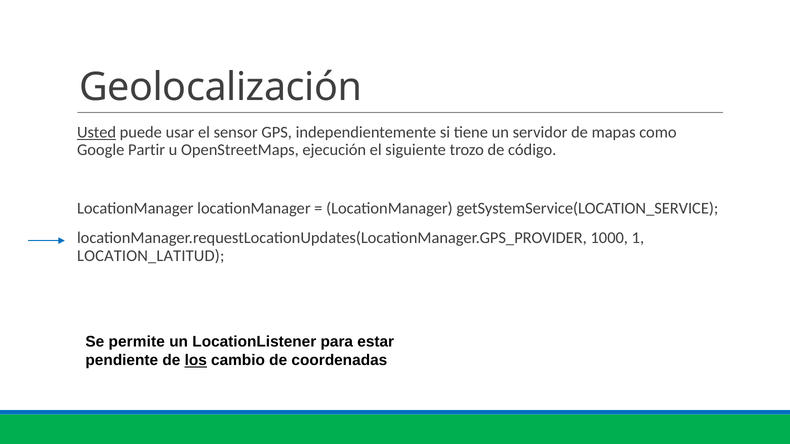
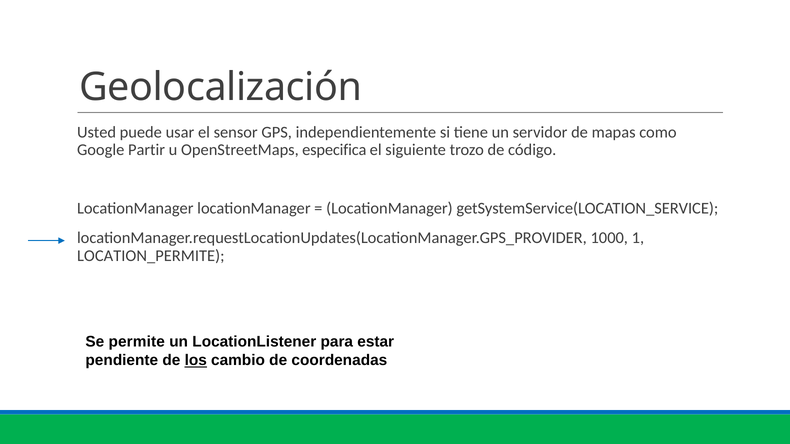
Usted underline: present -> none
ejecución: ejecución -> especifica
LOCATION_LATITUD: LOCATION_LATITUD -> LOCATION_PERMITE
